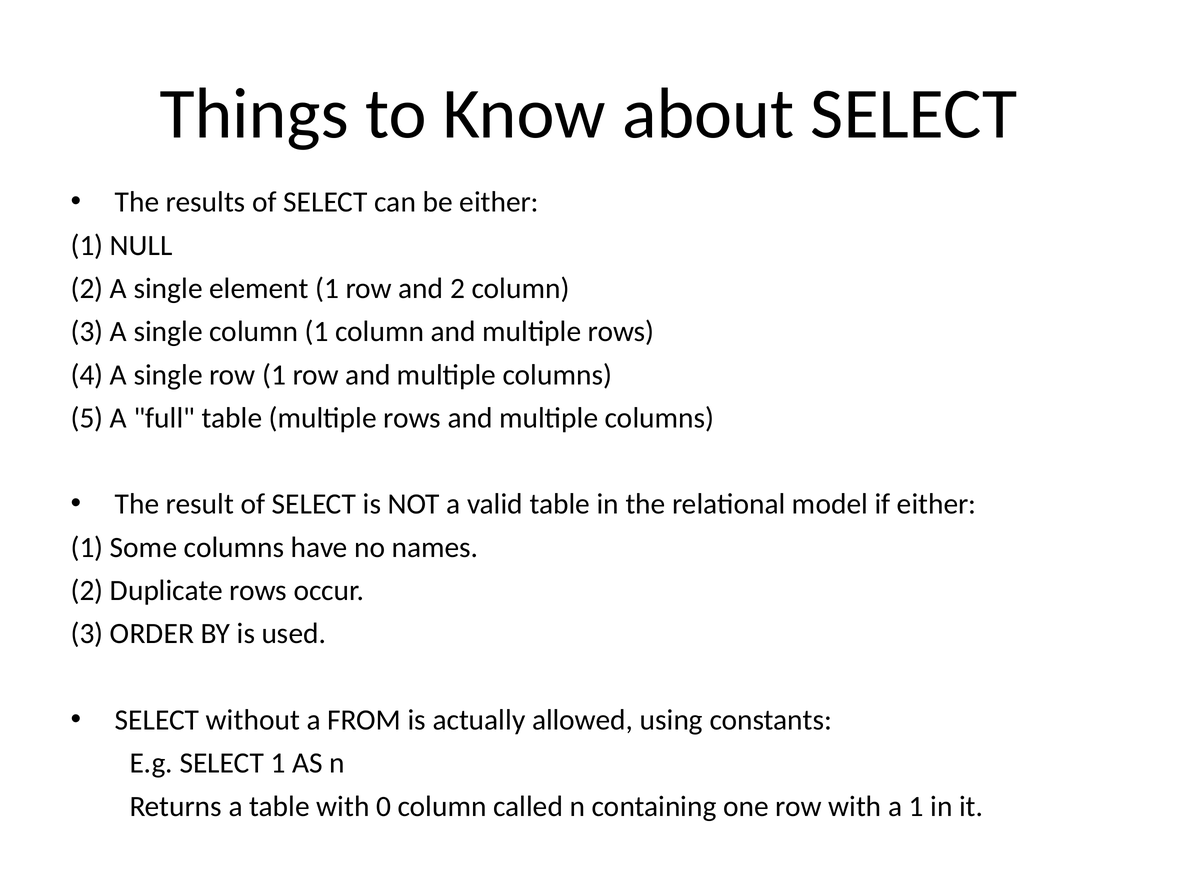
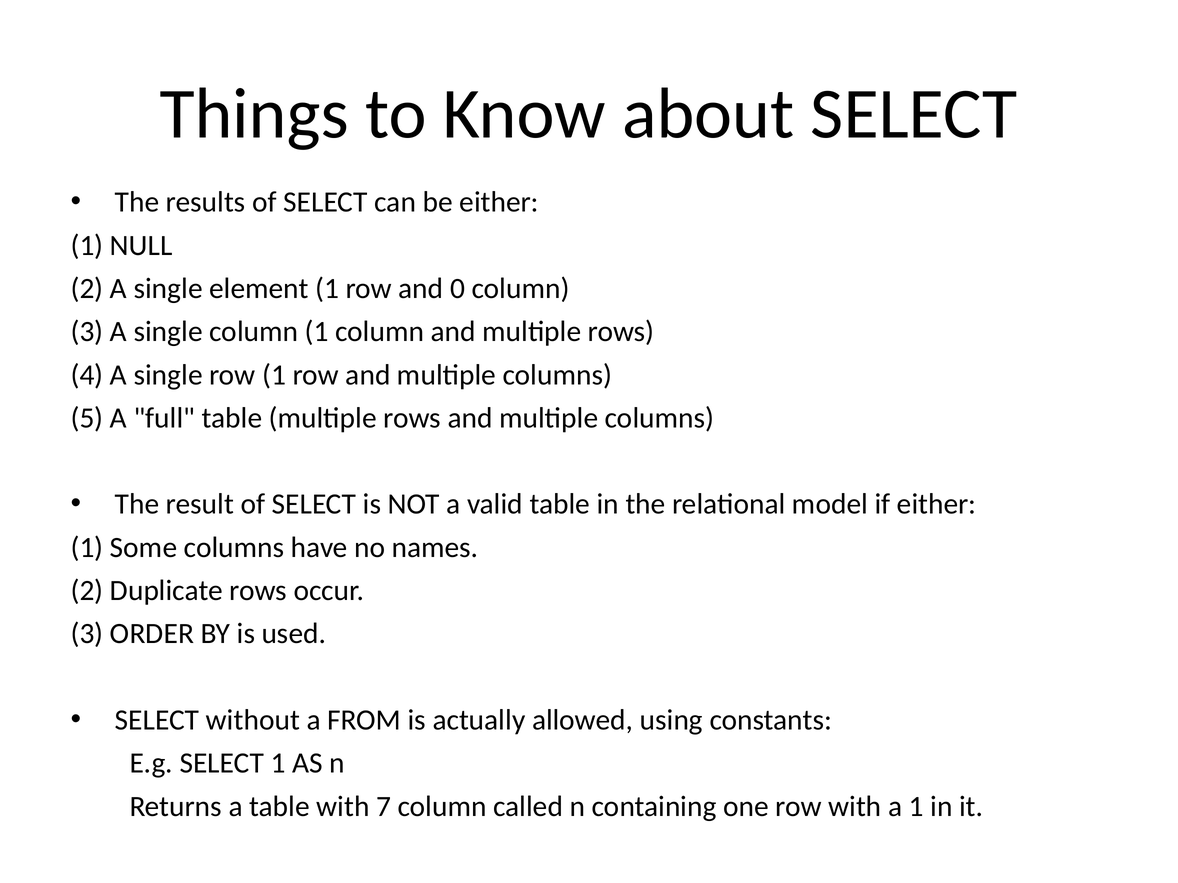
and 2: 2 -> 0
0: 0 -> 7
